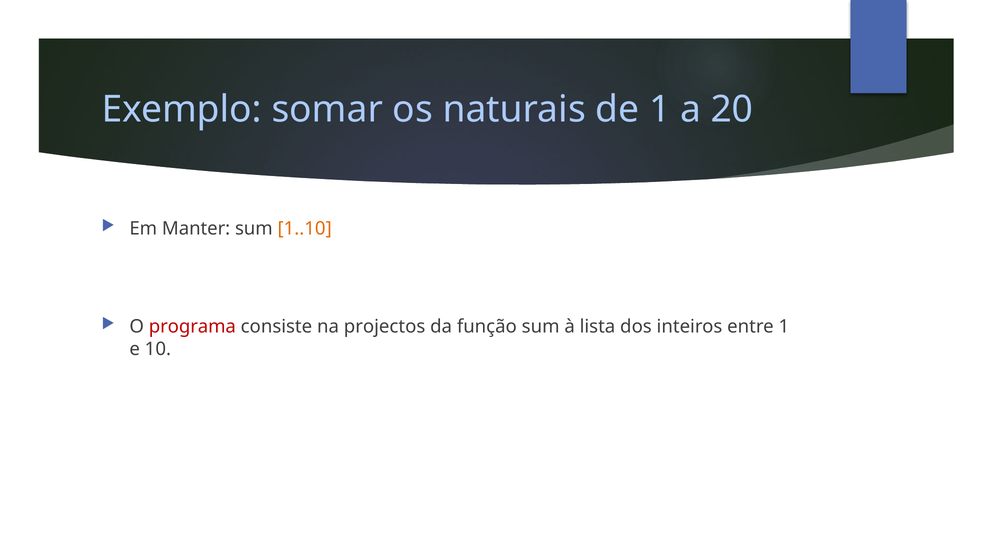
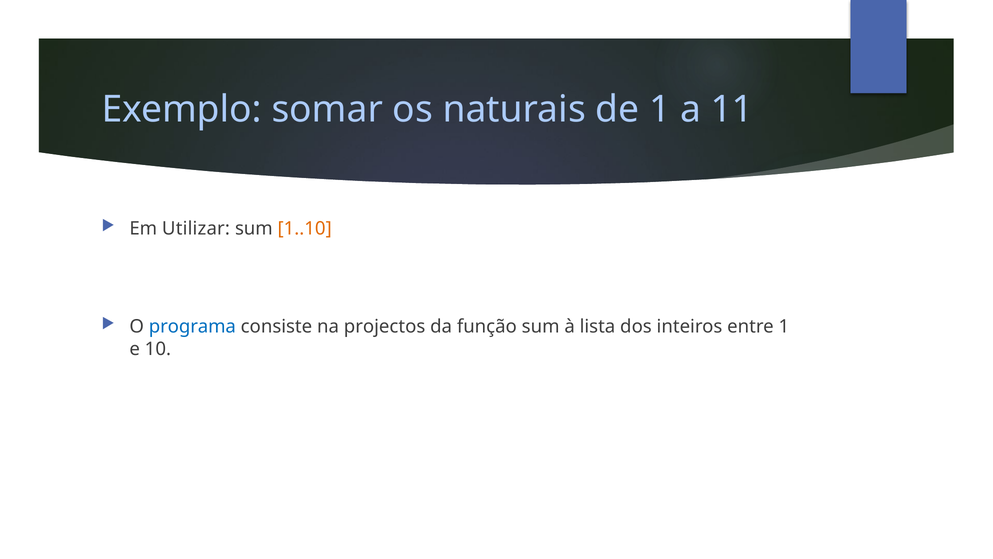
20: 20 -> 11
Manter: Manter -> Utilizar
programa colour: red -> blue
